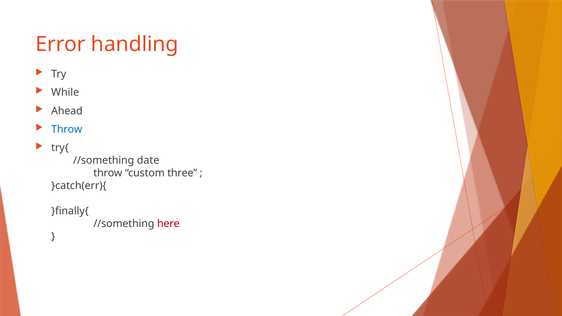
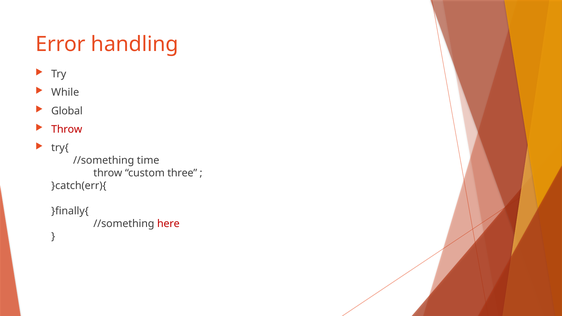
Ahead: Ahead -> Global
Throw at (67, 129) colour: blue -> red
date: date -> time
